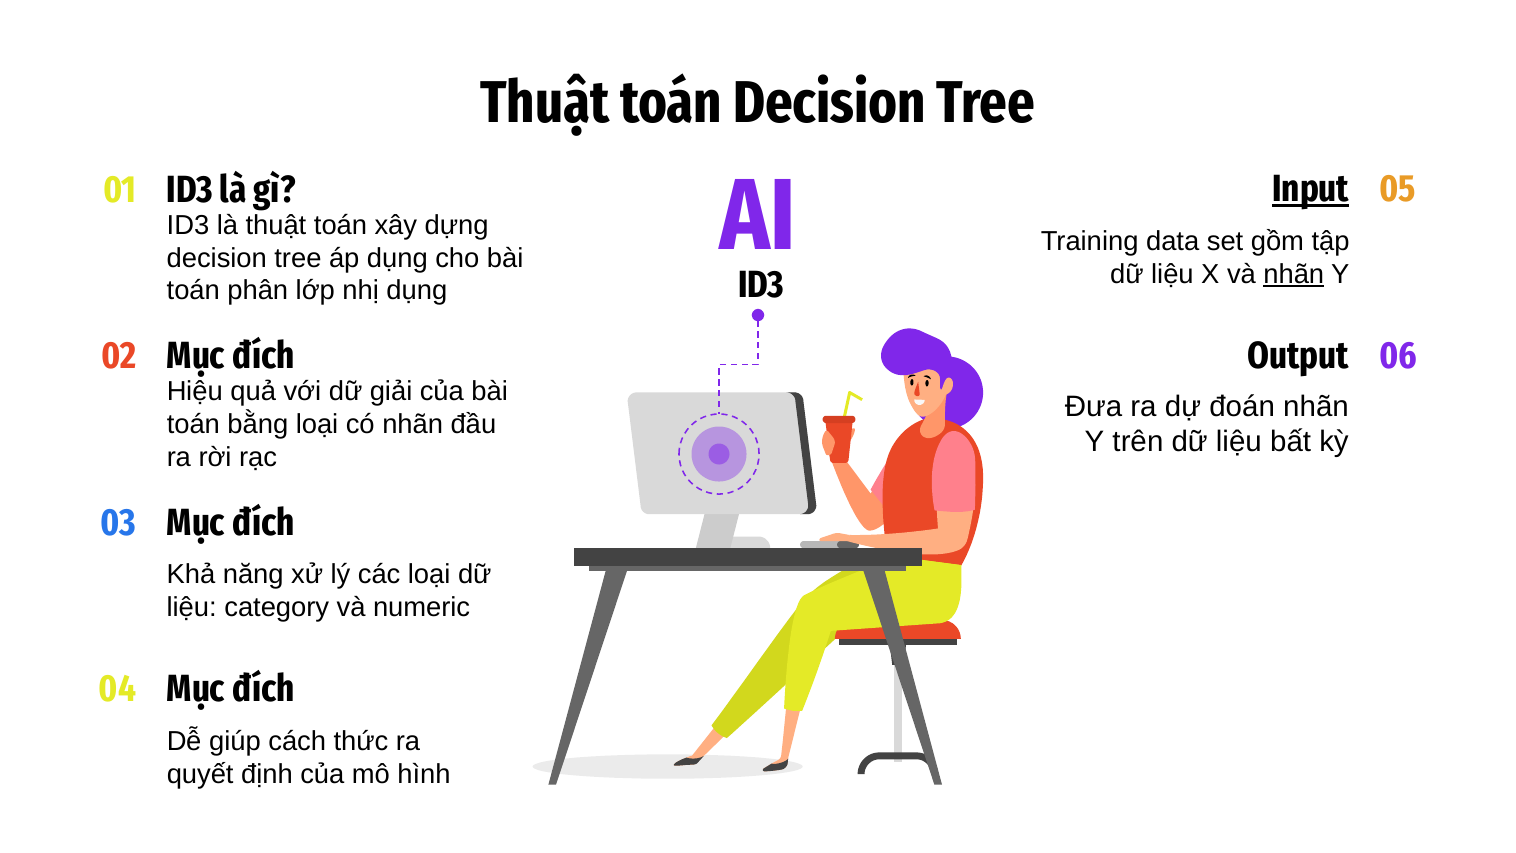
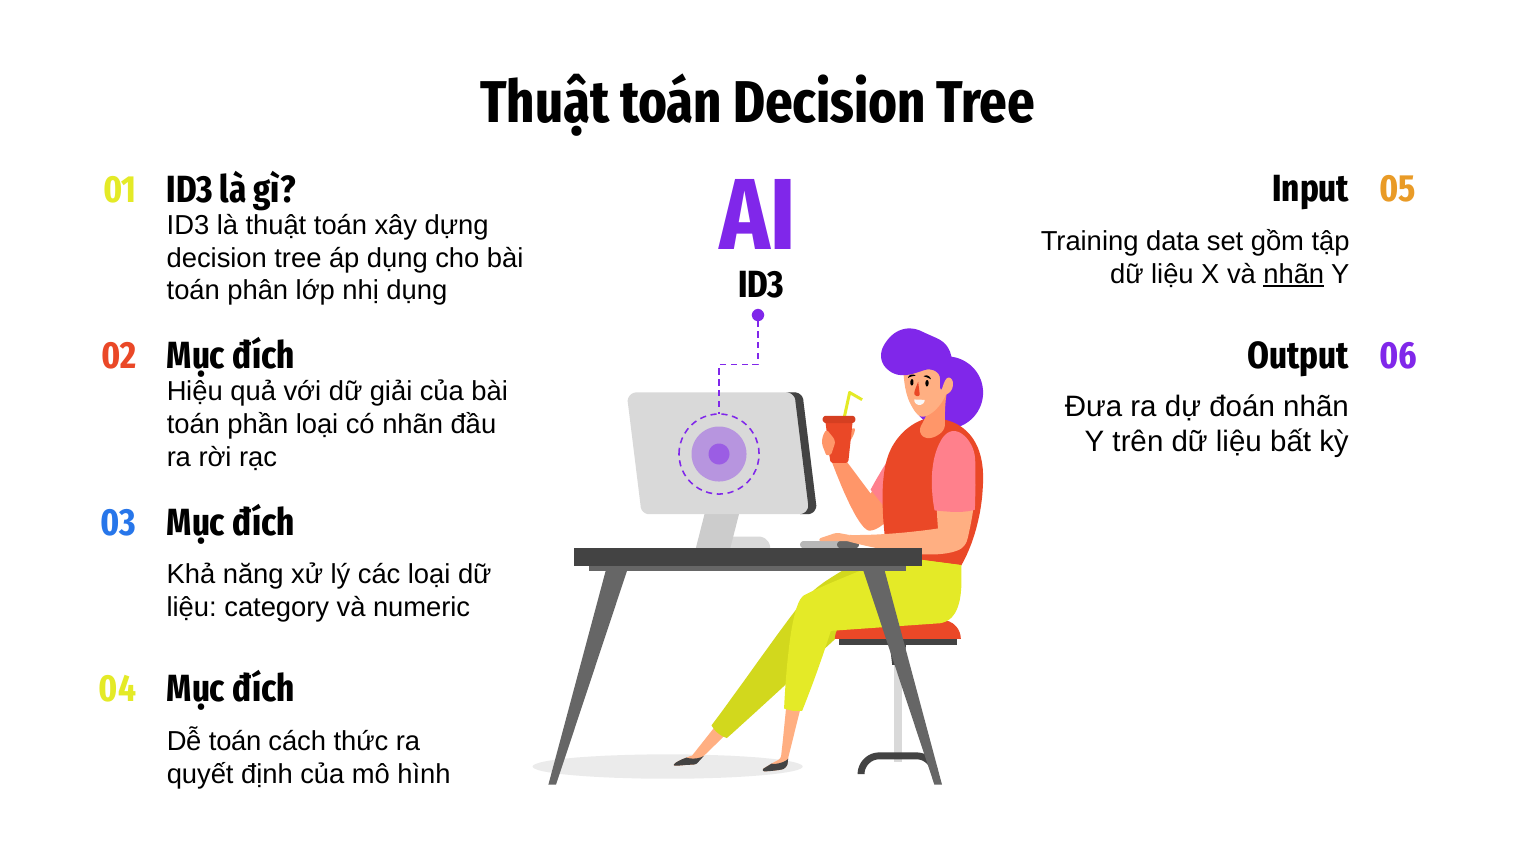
Input underline: present -> none
bằng: bằng -> phần
Dễ giúp: giúp -> toán
